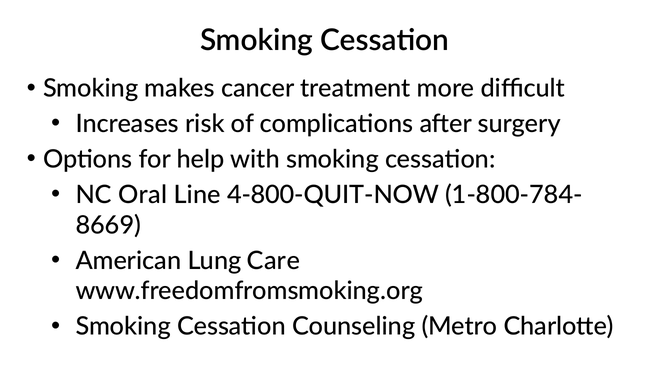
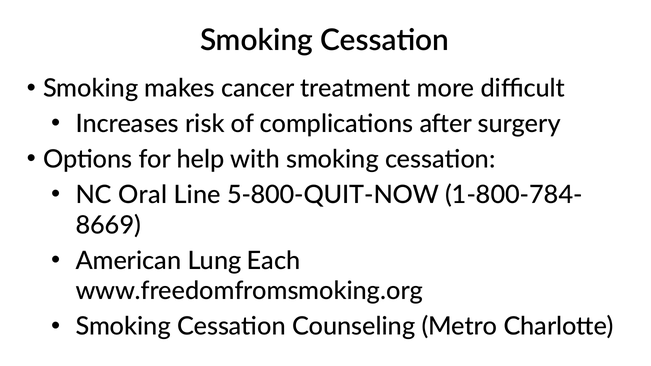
4-800-QUIT-NOW: 4-800-QUIT-NOW -> 5-800-QUIT-NOW
Care: Care -> Each
